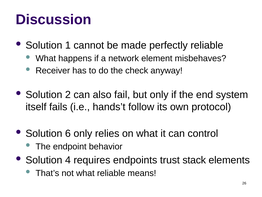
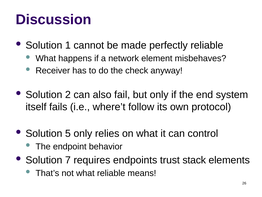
hands’t: hands’t -> where’t
6: 6 -> 5
4: 4 -> 7
